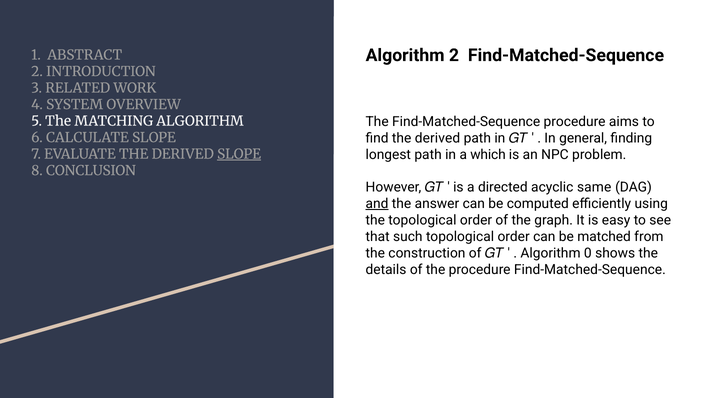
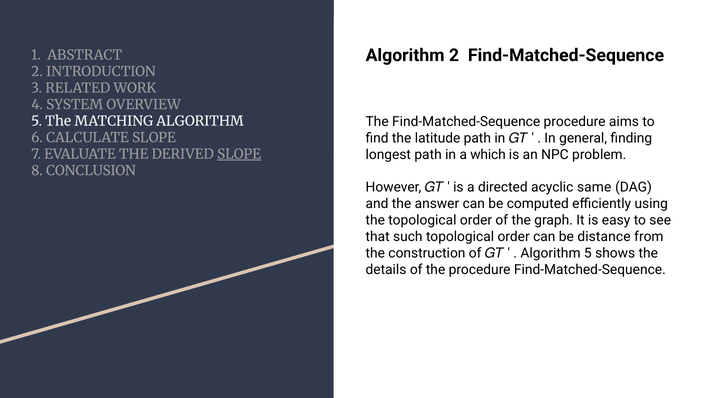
find the derived: derived -> latitude
and underline: present -> none
matched: matched -> distance
Algorithm 0: 0 -> 5
